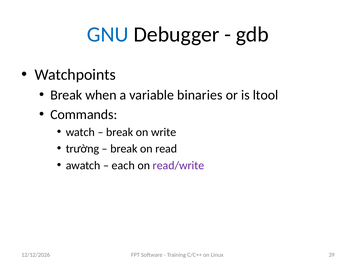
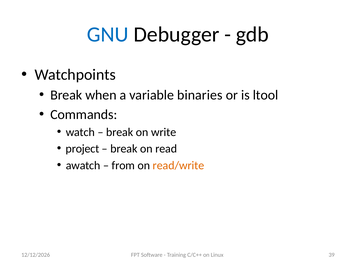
trường: trường -> project
each: each -> from
read/write colour: purple -> orange
